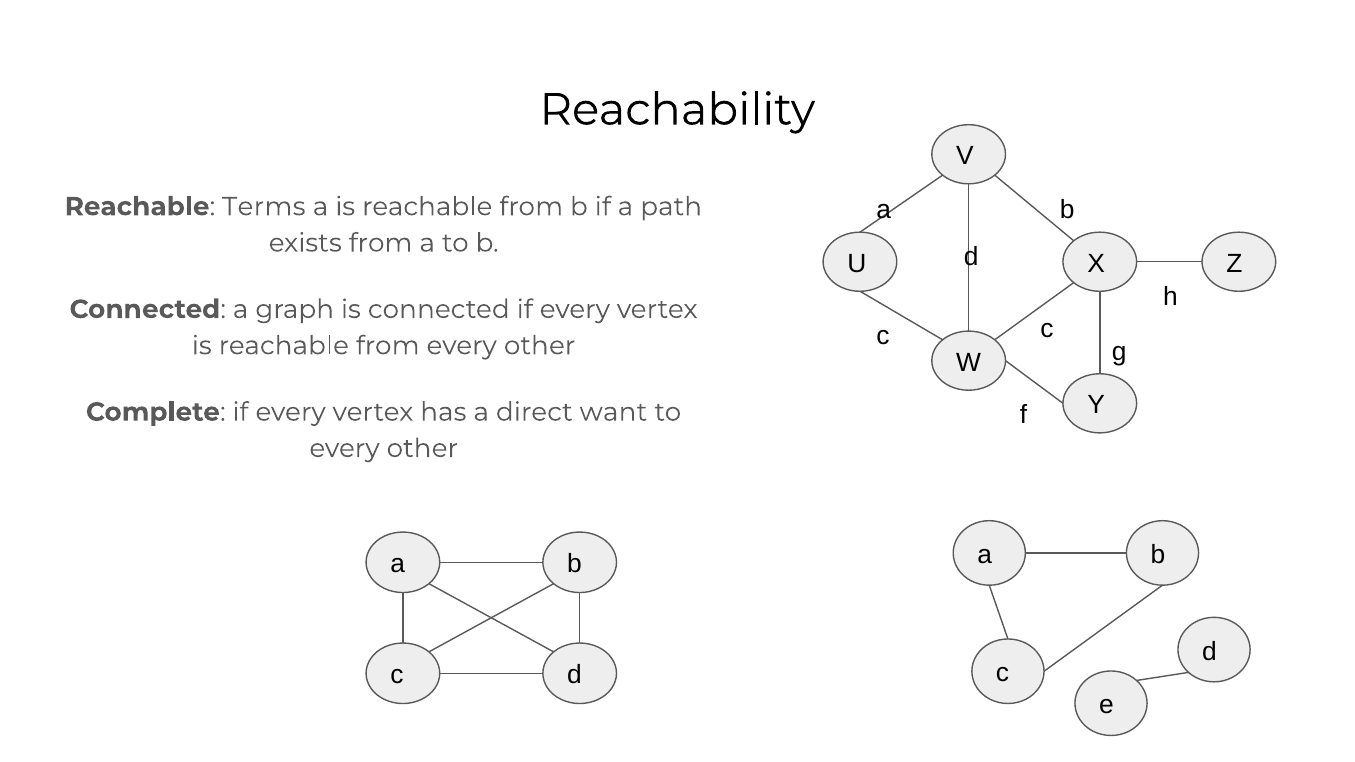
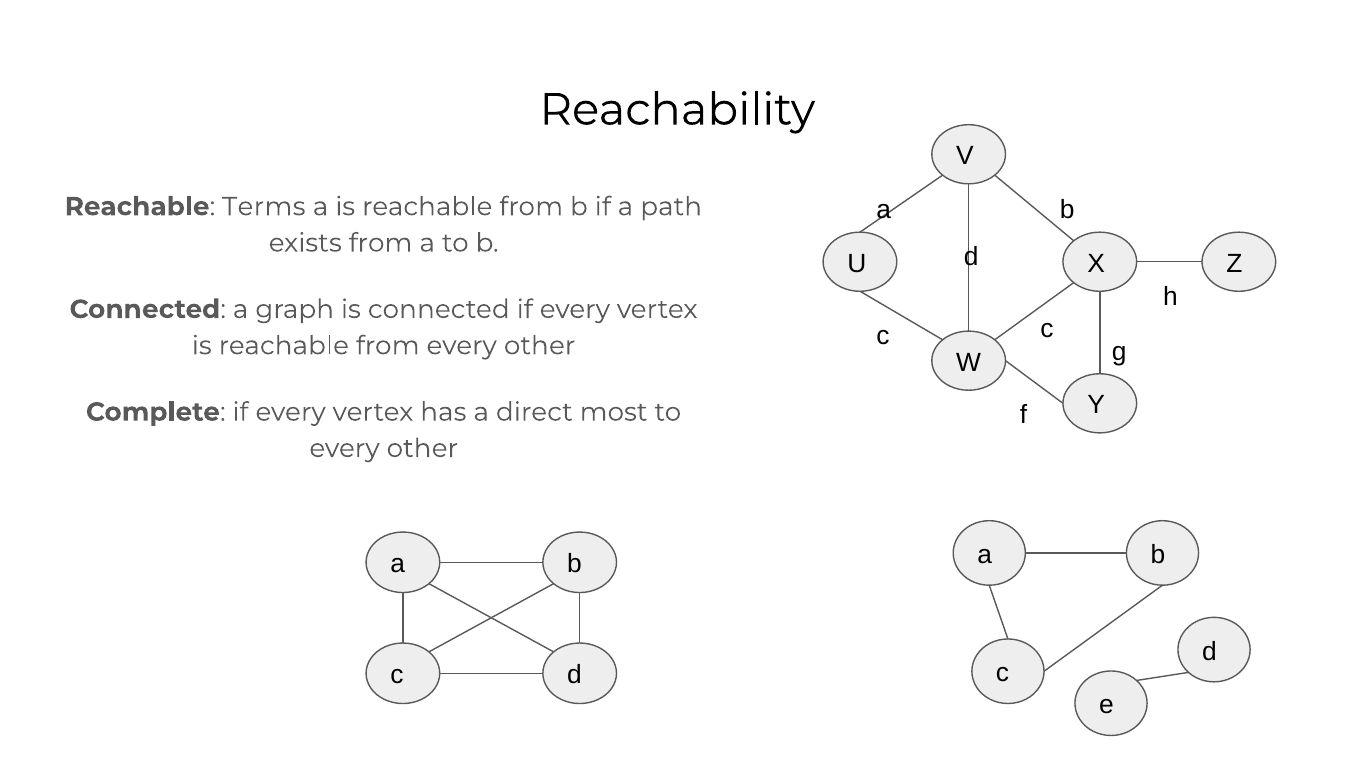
want: want -> most
